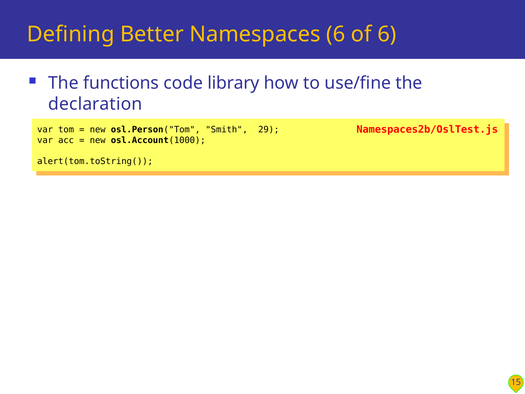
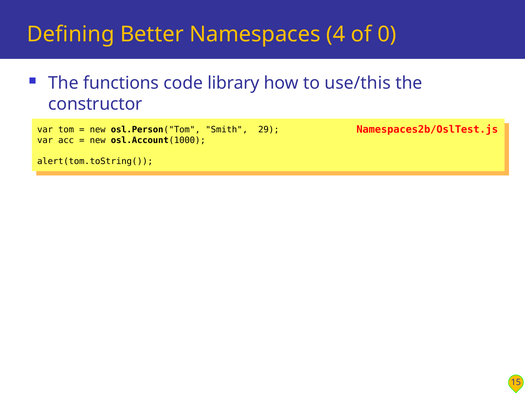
Namespaces 6: 6 -> 4
of 6: 6 -> 0
use/fine: use/fine -> use/this
declaration: declaration -> constructor
